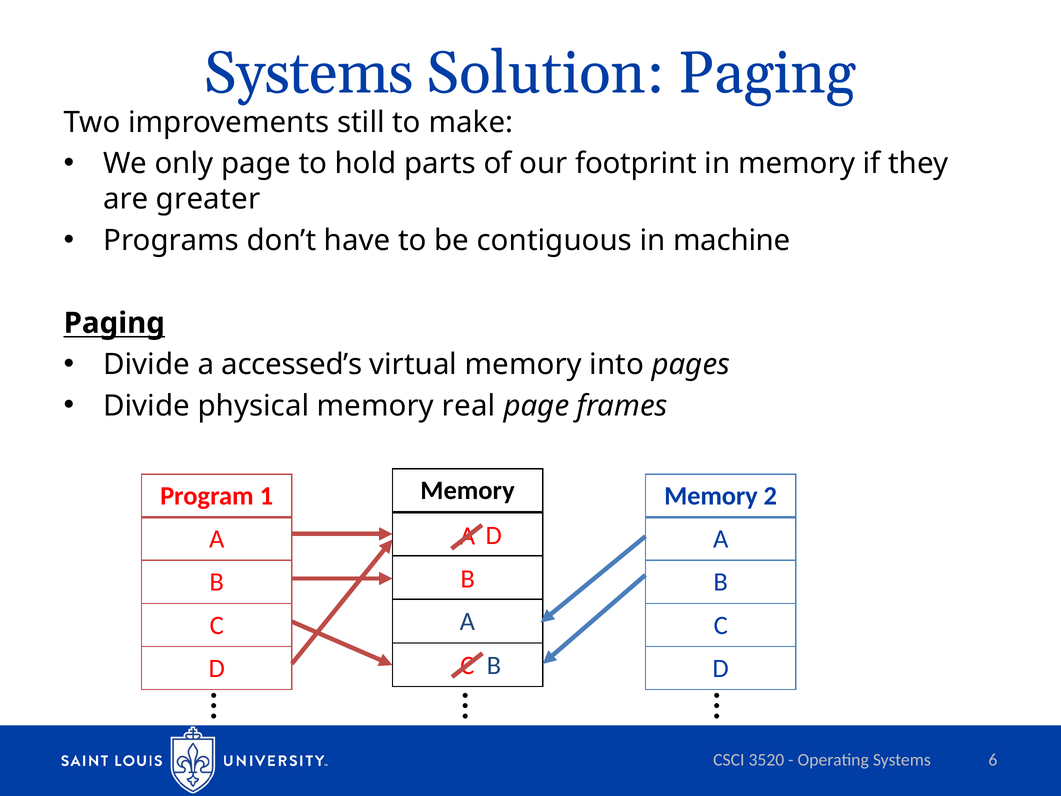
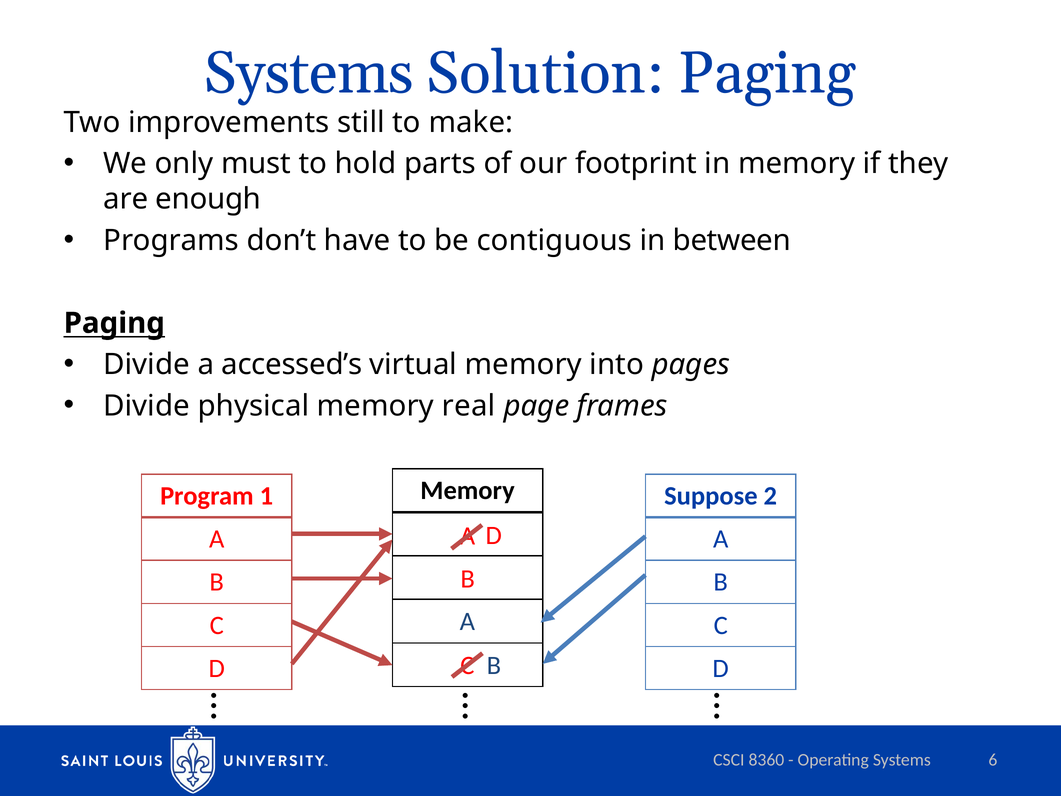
only page: page -> must
greater: greater -> enough
machine: machine -> between
Memory at (711, 496): Memory -> Suppose
3520: 3520 -> 8360
